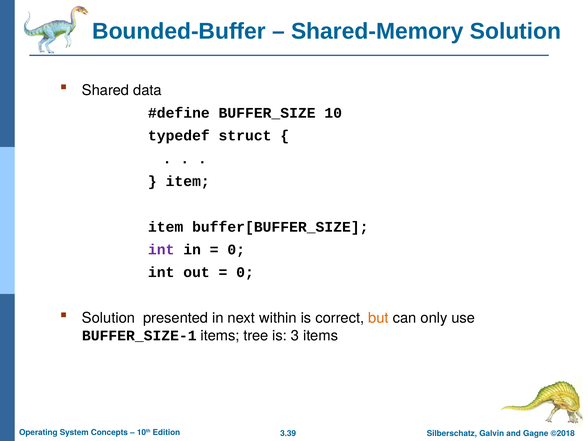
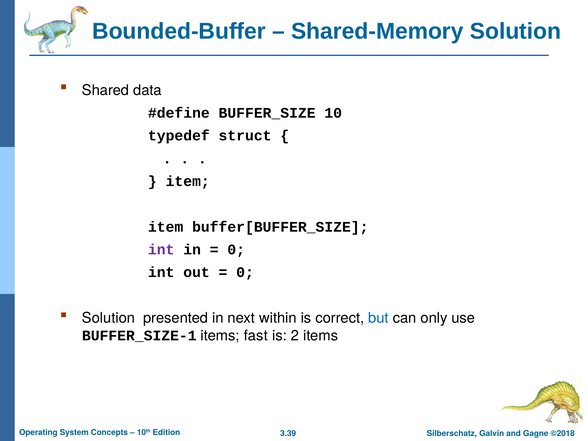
but colour: orange -> blue
tree: tree -> fast
3: 3 -> 2
